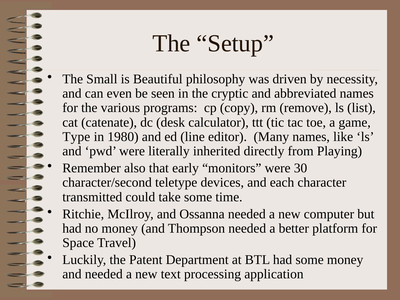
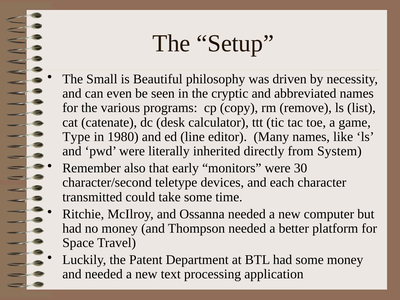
Playing: Playing -> System
